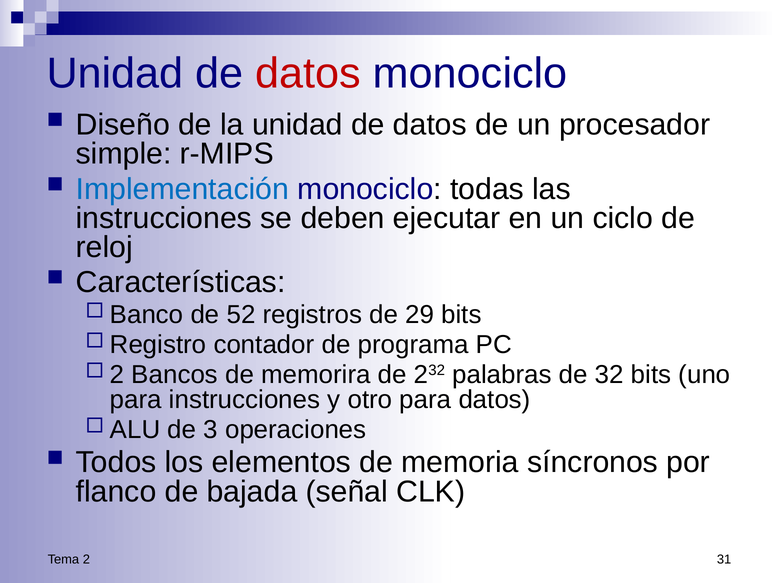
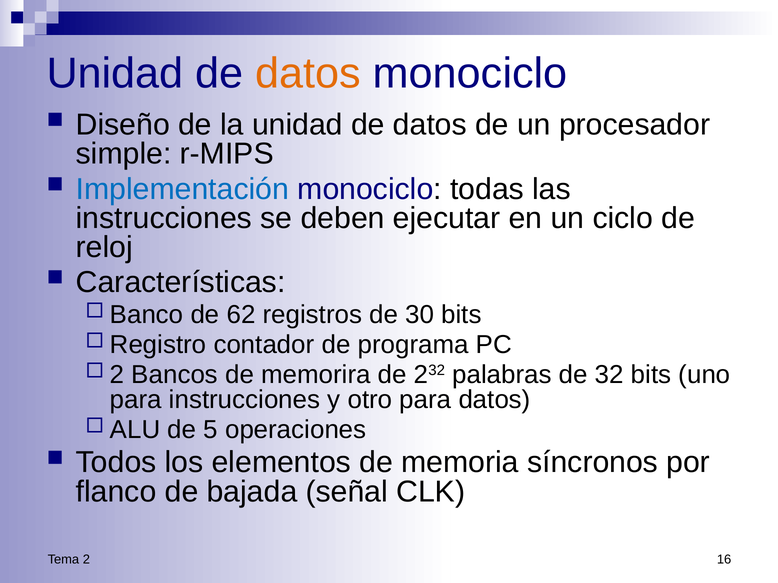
datos at (308, 73) colour: red -> orange
52: 52 -> 62
29: 29 -> 30
3: 3 -> 5
31: 31 -> 16
